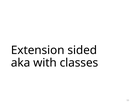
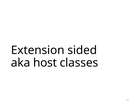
with: with -> host
